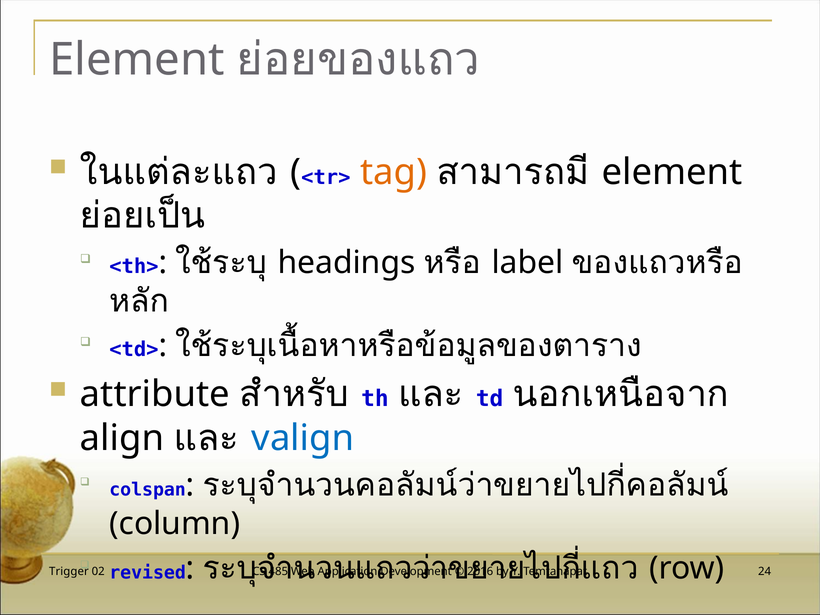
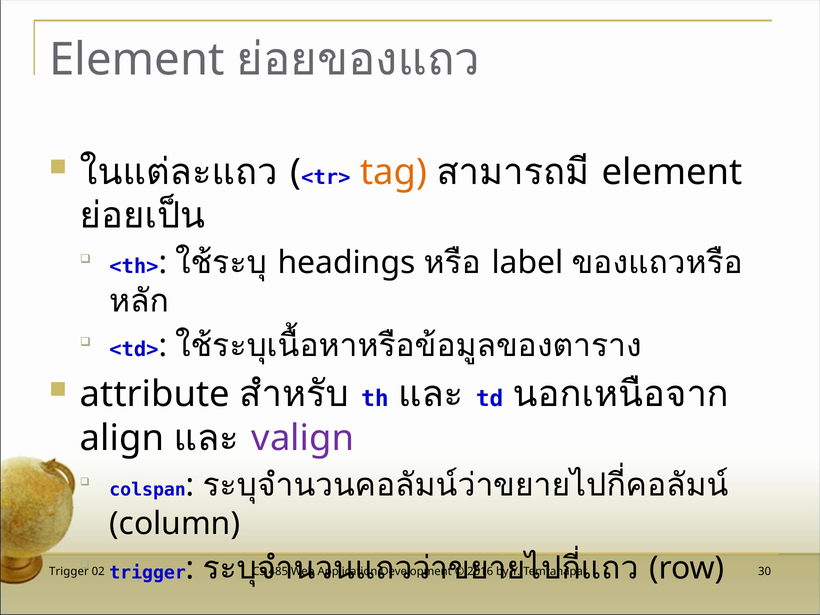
valign colour: blue -> purple
revised at (148, 573): revised -> trigger
24: 24 -> 30
